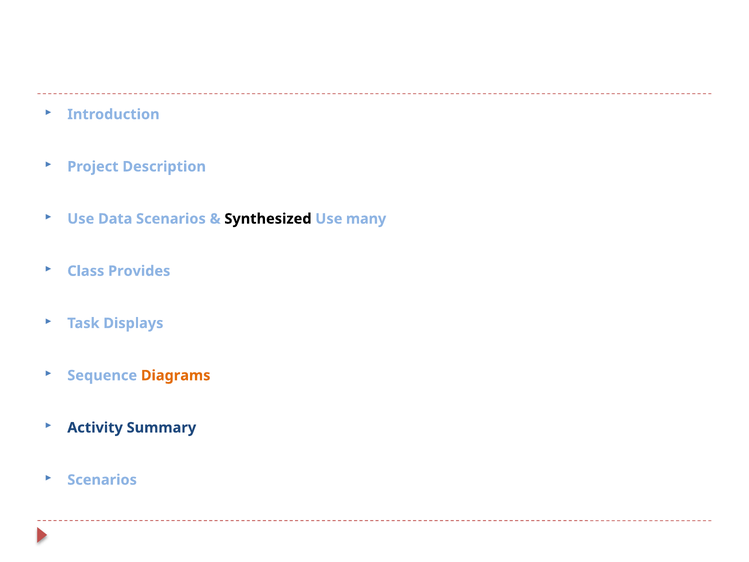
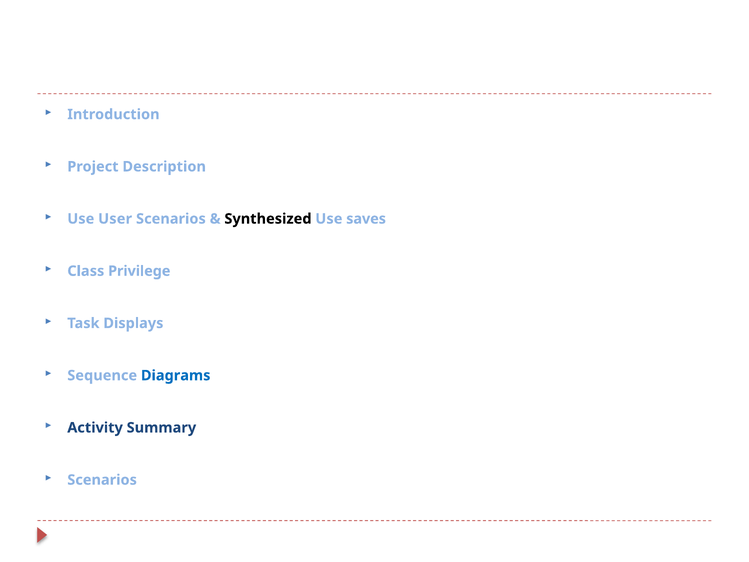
Data: Data -> User
many: many -> saves
Provides: Provides -> Privilege
Diagrams colour: orange -> blue
